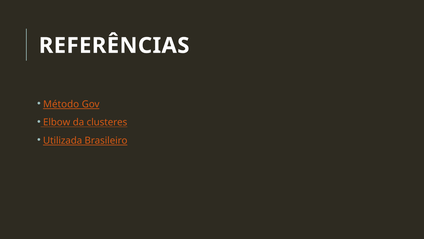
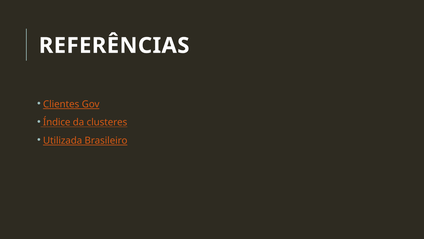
Método: Método -> Clientes
Elbow: Elbow -> Índice
